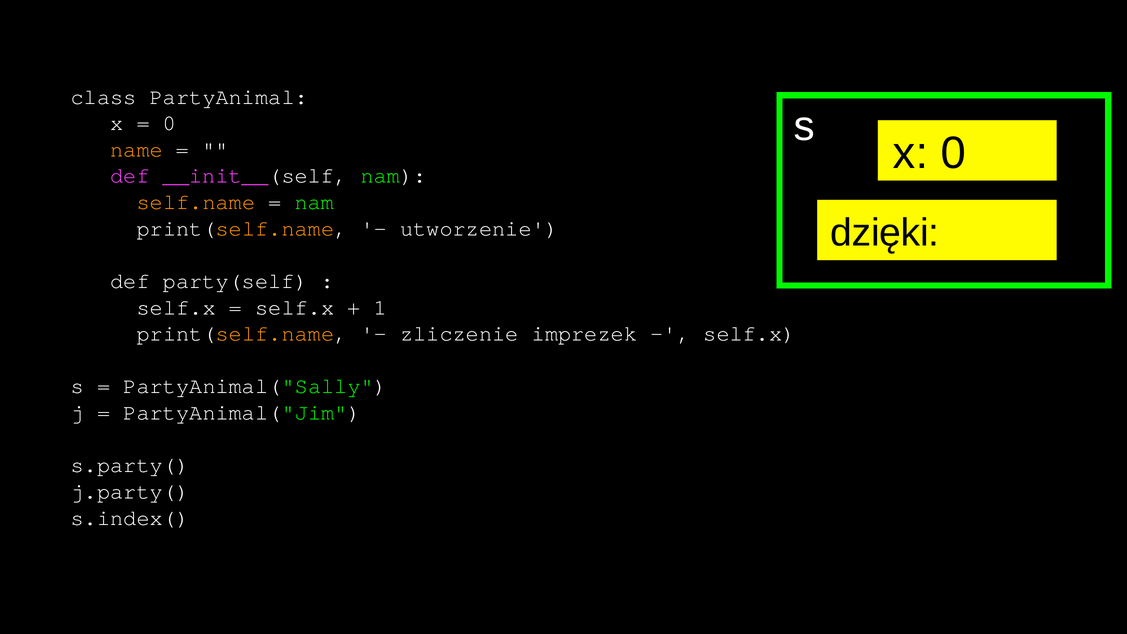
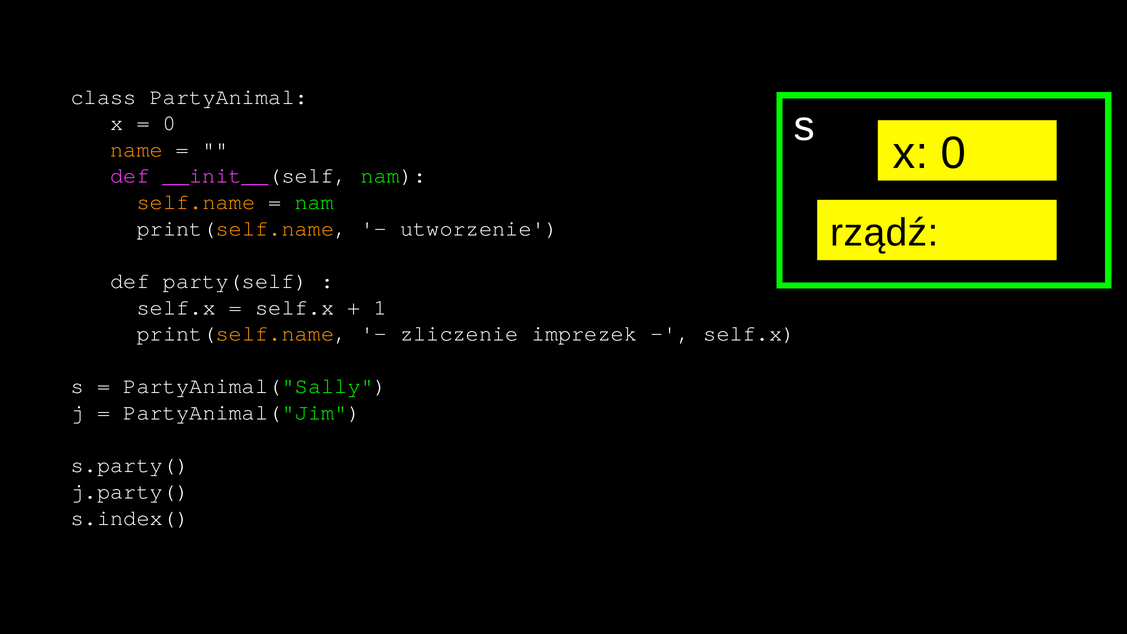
dzięki: dzięki -> rządź
